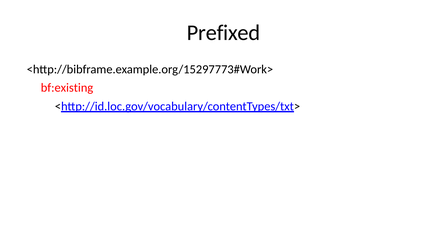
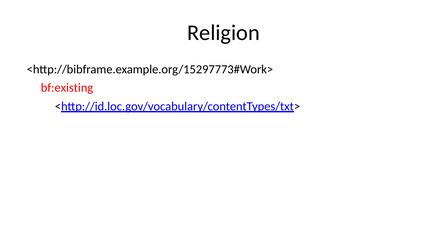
Prefixed: Prefixed -> Religion
